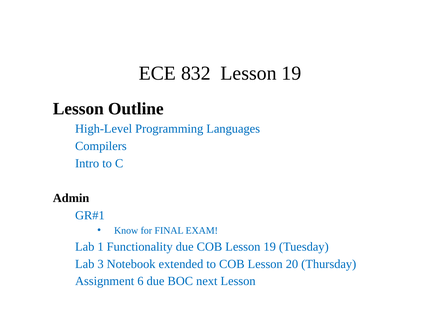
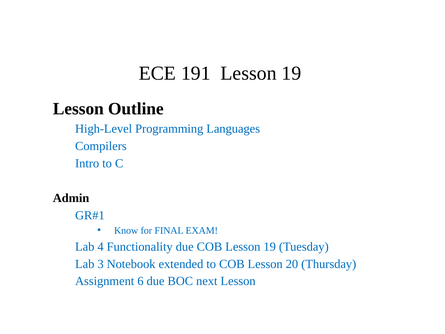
832: 832 -> 191
1: 1 -> 4
